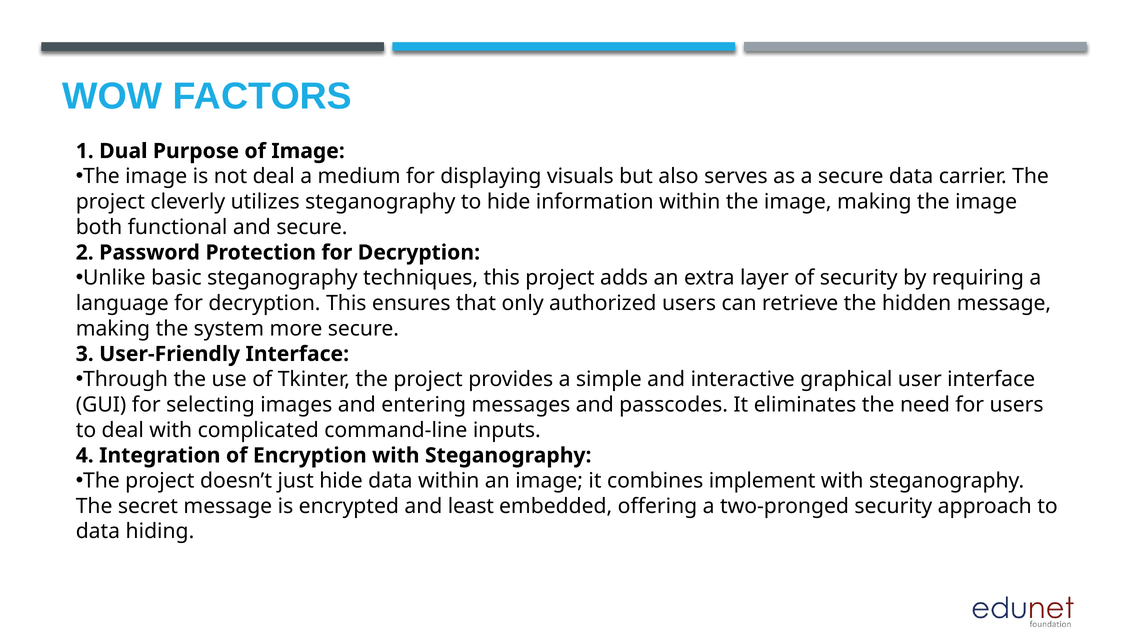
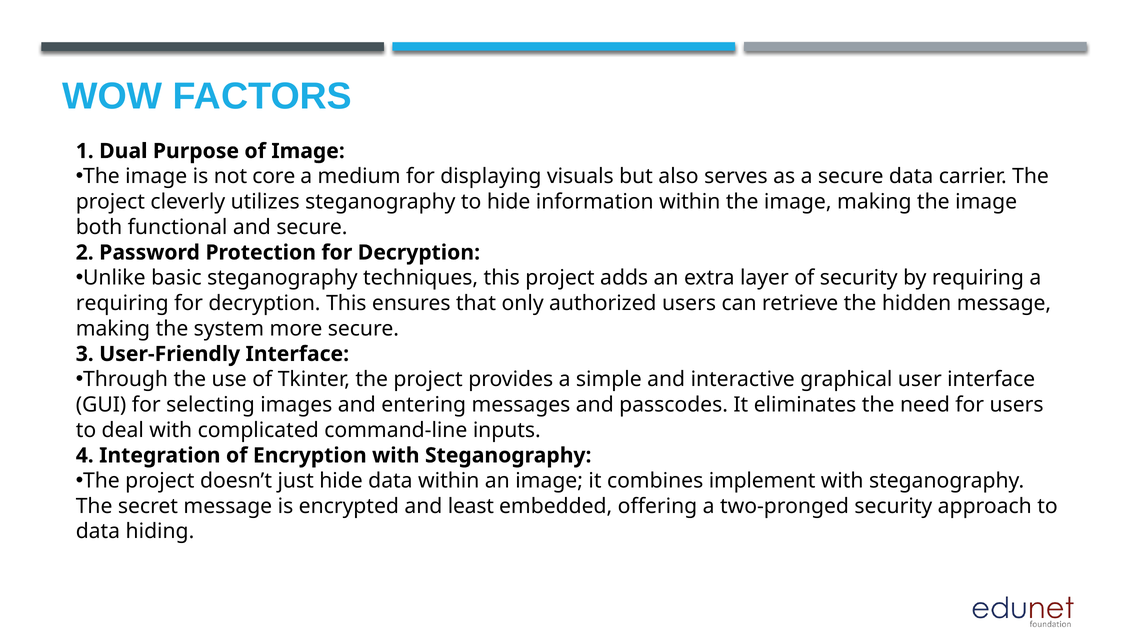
not deal: deal -> core
language at (122, 304): language -> requiring
